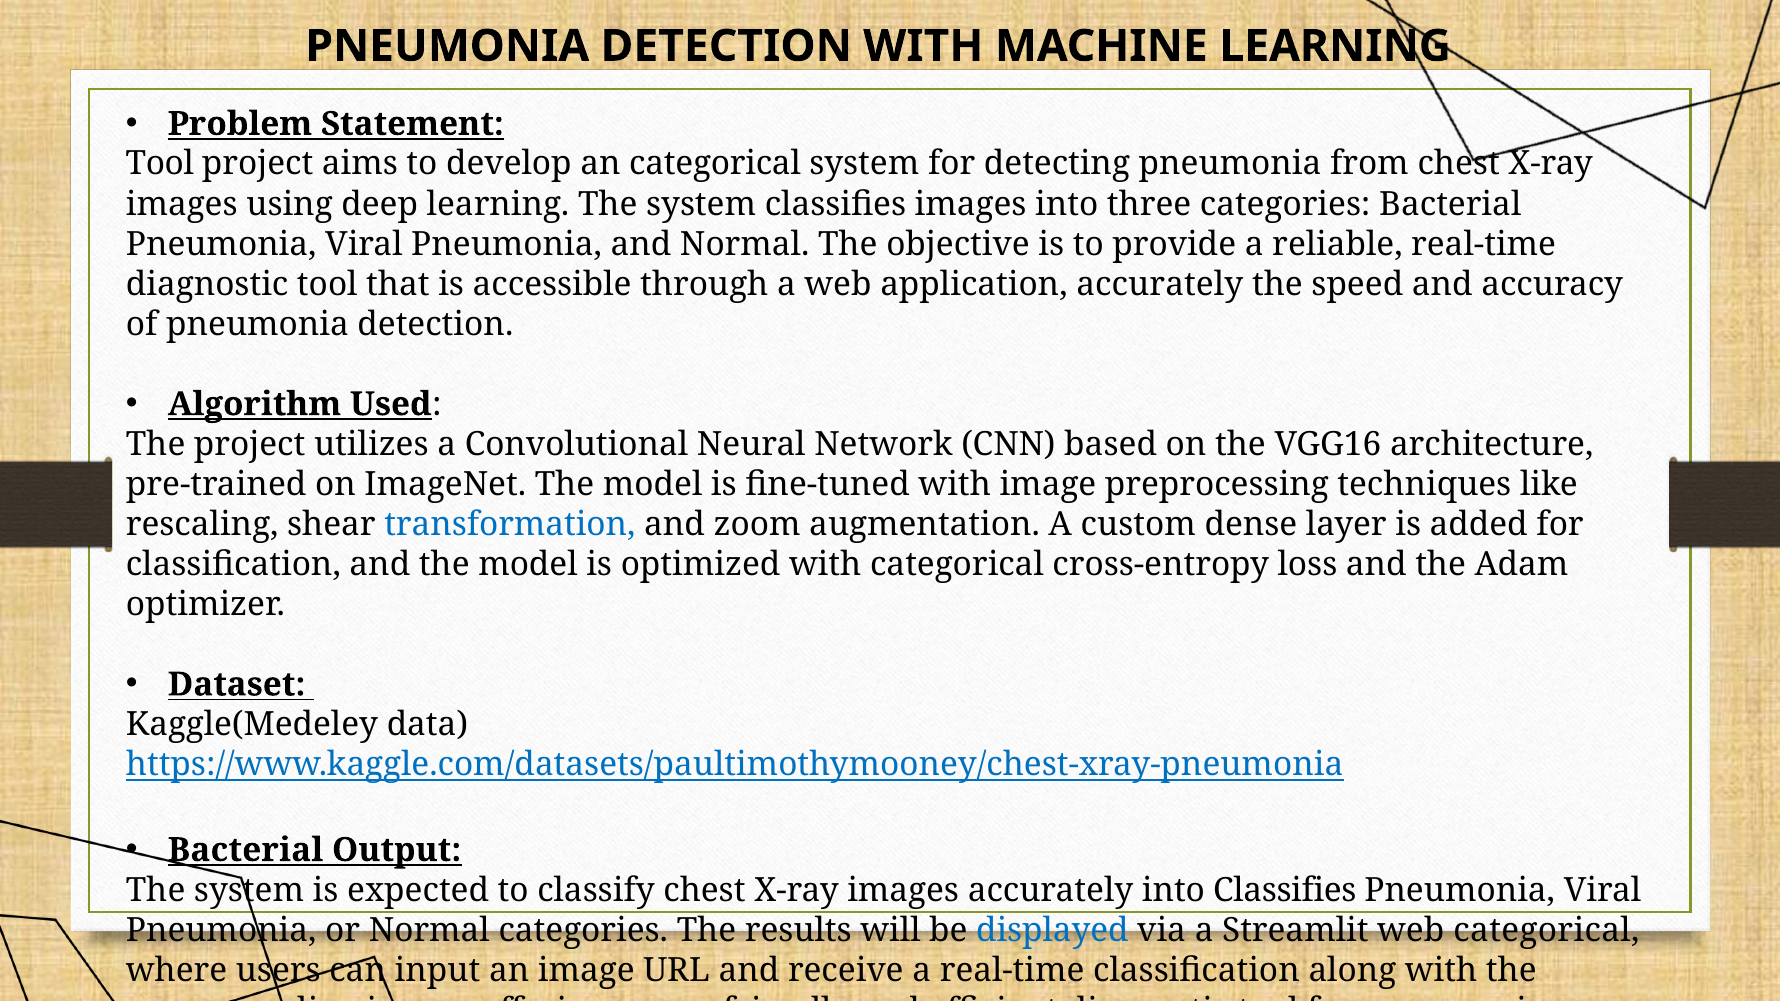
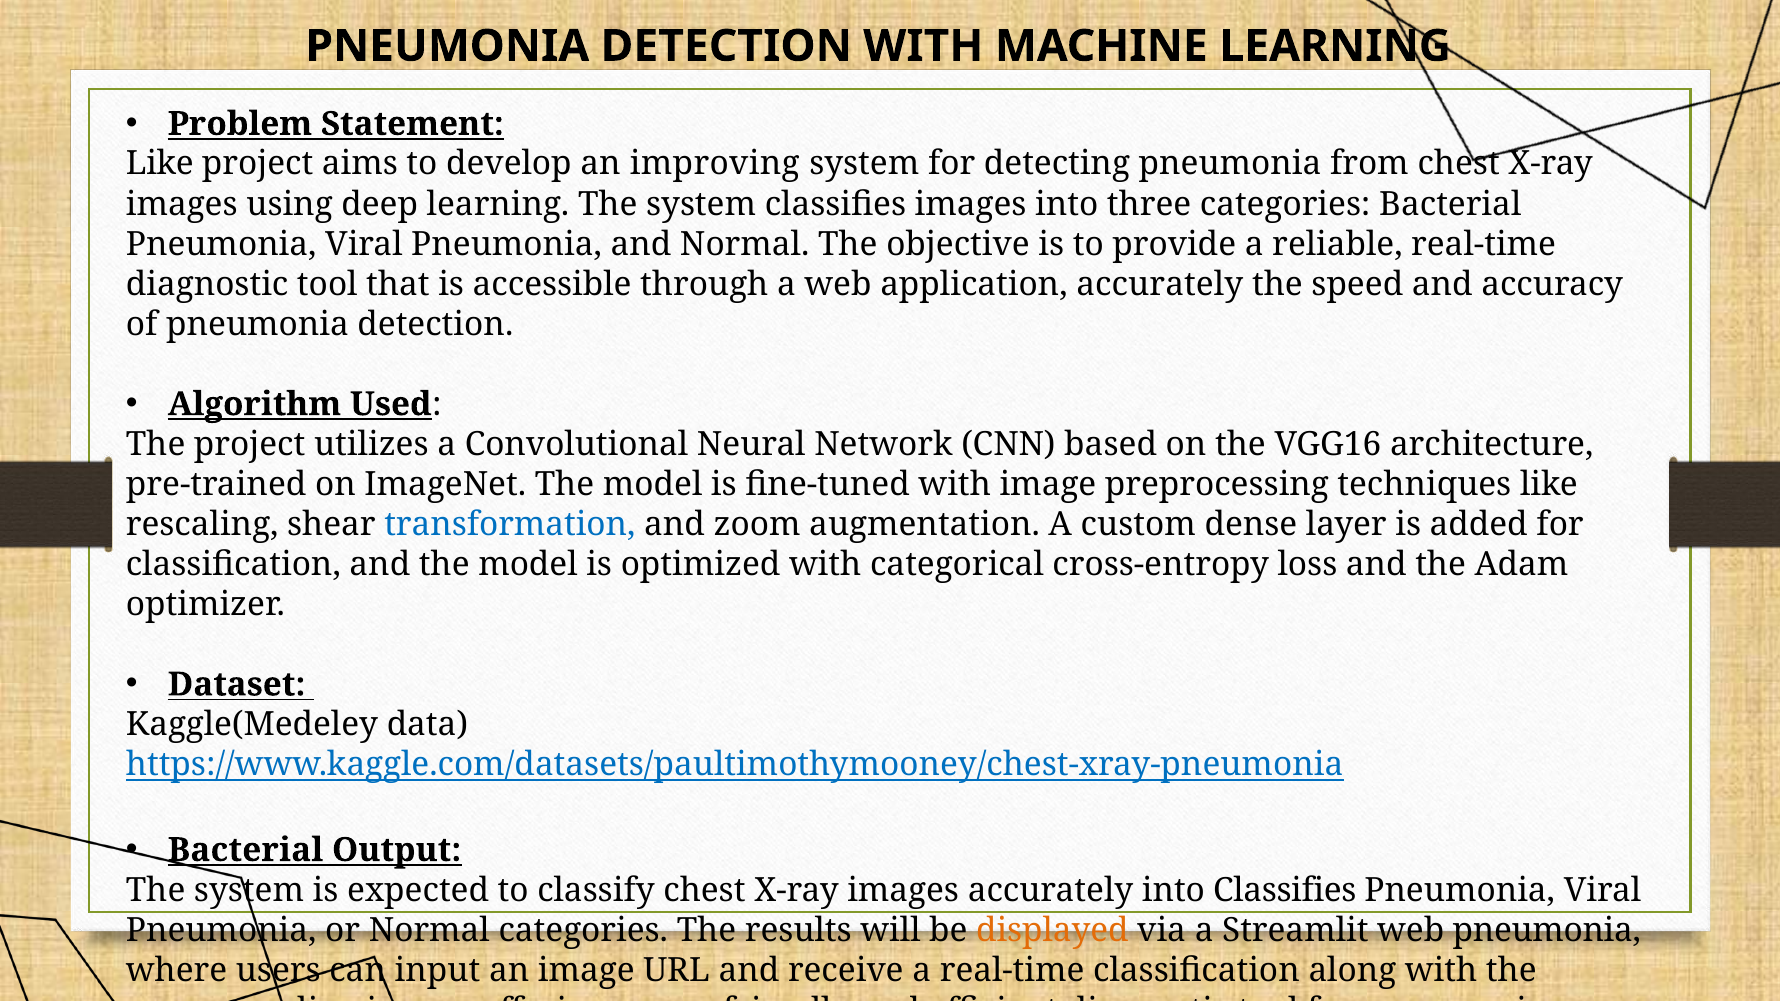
Tool at (160, 164): Tool -> Like
an categorical: categorical -> improving
displayed colour: blue -> orange
web categorical: categorical -> pneumonia
